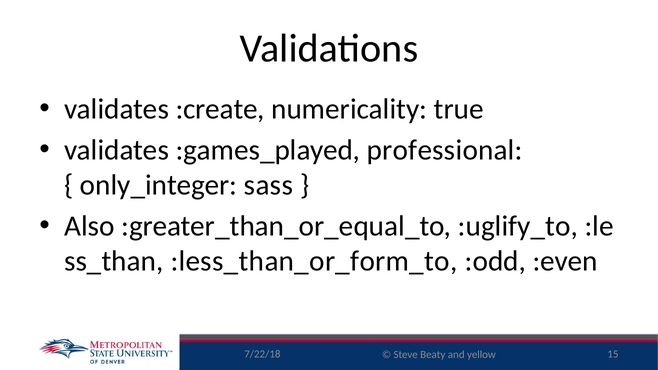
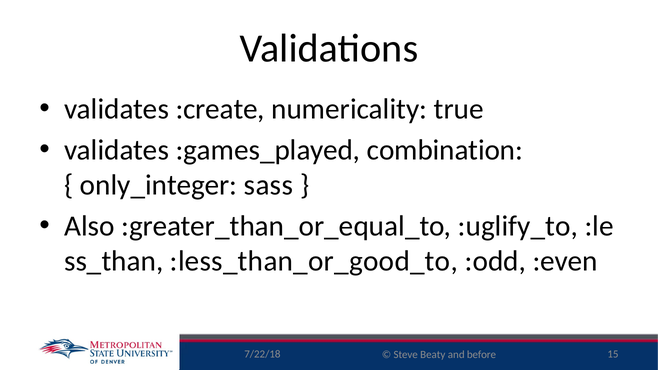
professional: professional -> combination
:less_than_or_form_to: :less_than_or_form_to -> :less_than_or_good_to
yellow: yellow -> before
